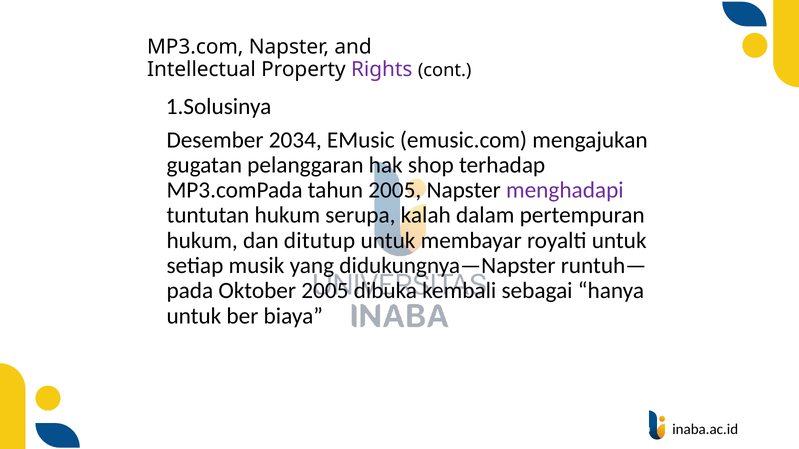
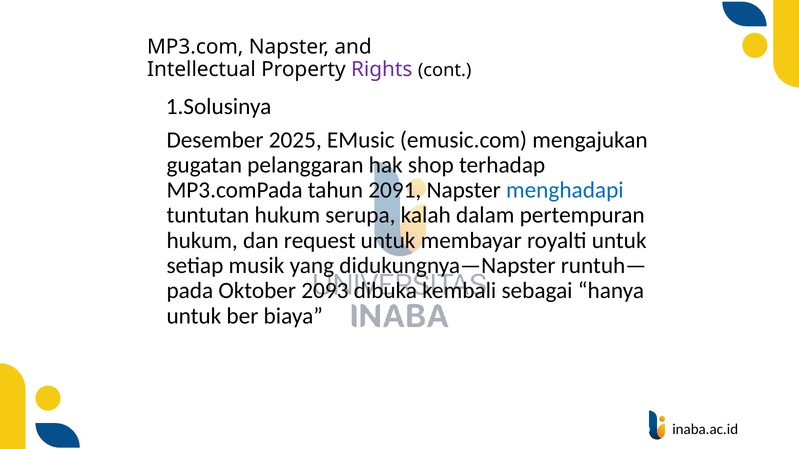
2034: 2034 -> 2025
tahun 2005: 2005 -> 2091
menghadapi colour: purple -> blue
ditutup: ditutup -> request
Oktober 2005: 2005 -> 2093
